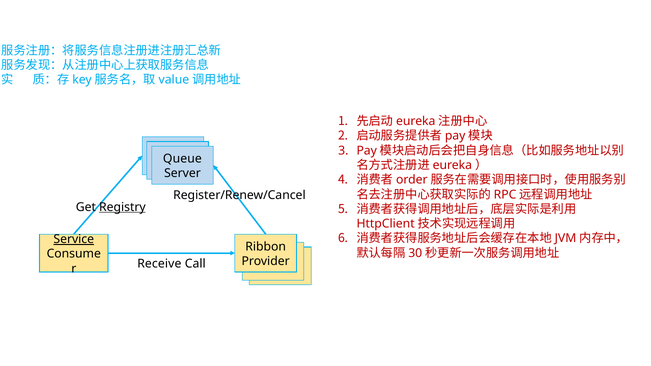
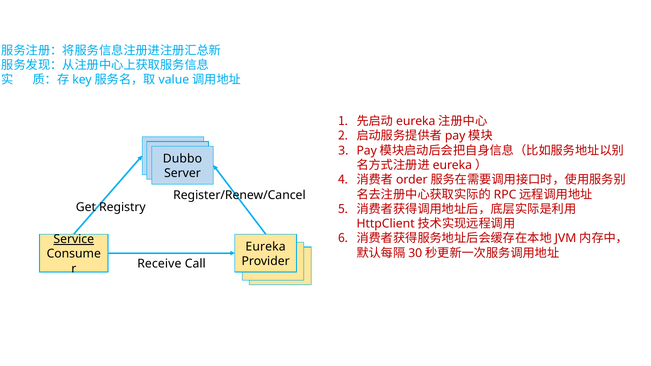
Queue: Queue -> Dubbo
Registry underline: present -> none
Ribbon: Ribbon -> Eureka
